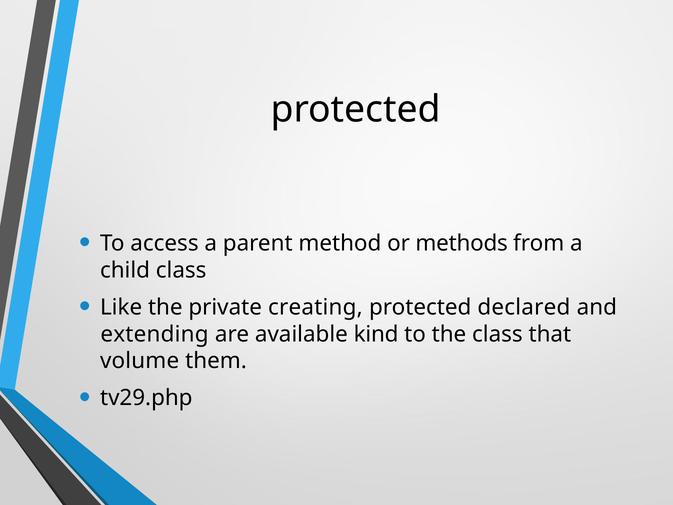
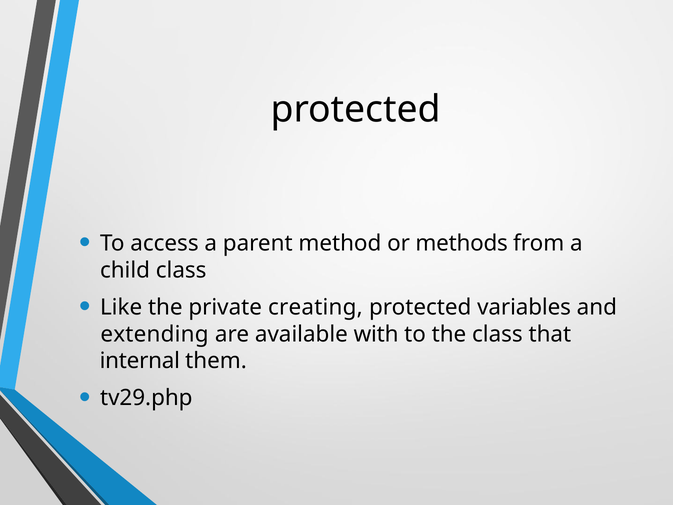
declared: declared -> variables
kind: kind -> with
volume: volume -> internal
